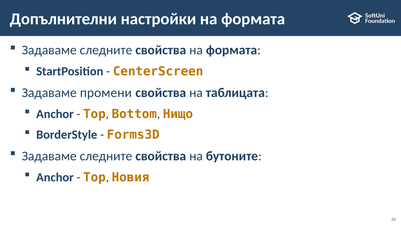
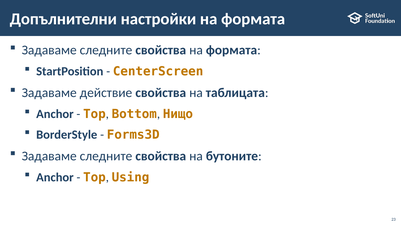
промени: промени -> действие
Новия: Новия -> Using
